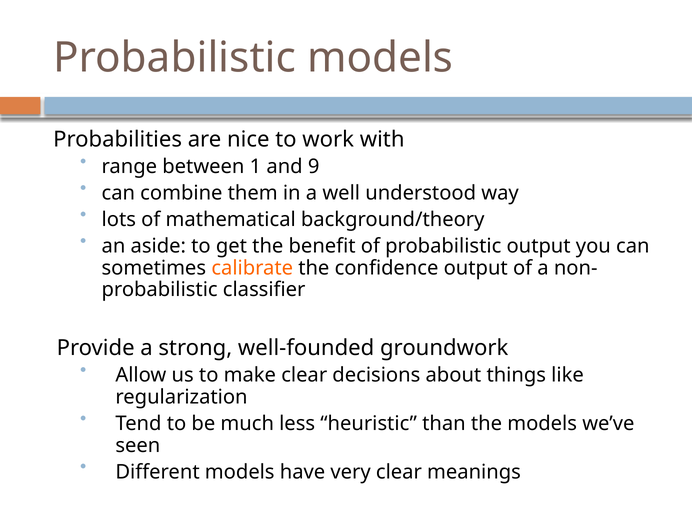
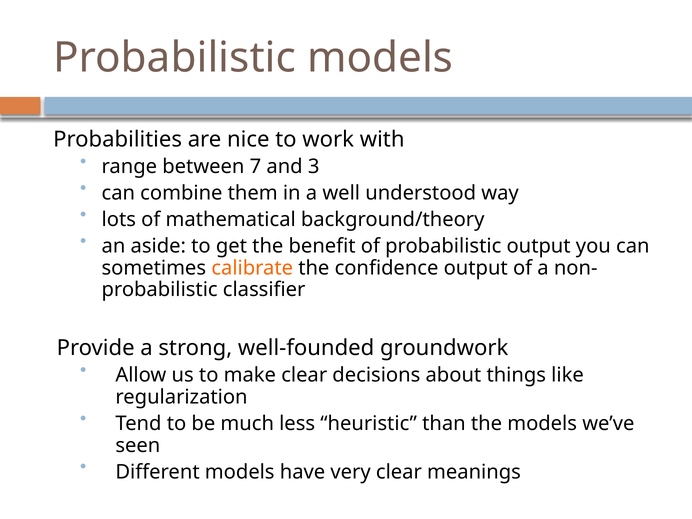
1: 1 -> 7
9: 9 -> 3
